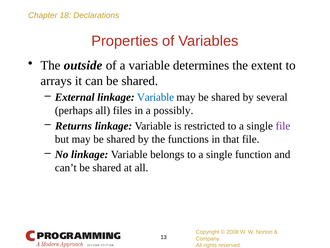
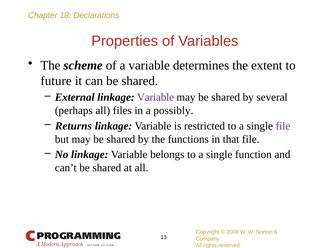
outside: outside -> scheme
arrays: arrays -> future
Variable at (156, 97) colour: blue -> purple
